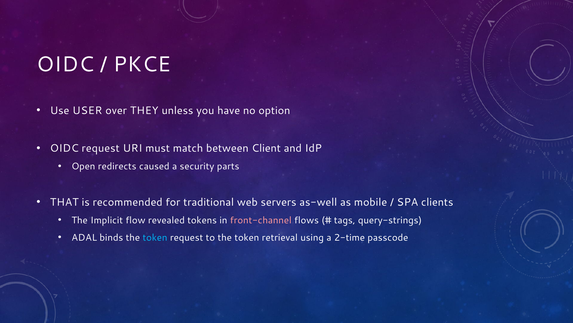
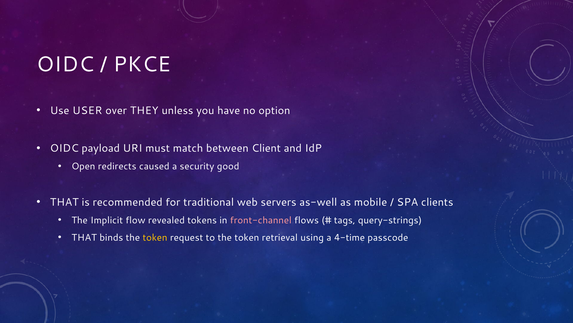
OIDC request: request -> payload
parts: parts -> good
ADAL at (84, 237): ADAL -> THAT
token at (155, 237) colour: light blue -> yellow
2-time: 2-time -> 4-time
